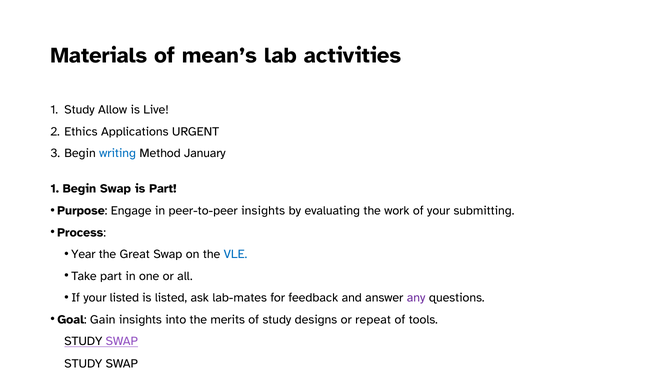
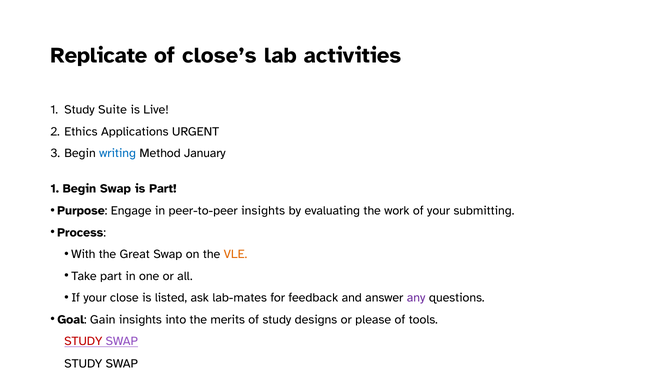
Materials at (99, 56): Materials -> Replicate
mean’s: mean’s -> close’s
Study Allow: Allow -> Suite
Year at (83, 254): Year -> With
VLE at (235, 254) colour: blue -> orange
your listed: listed -> close
or repeat: repeat -> please
STUDY at (83, 341) colour: black -> red
